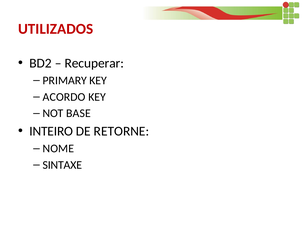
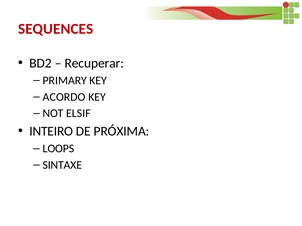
UTILIZADOS: UTILIZADOS -> SEQUENCES
BASE: BASE -> ELSIF
RETORNE: RETORNE -> PRÓXIMA
NOME: NOME -> LOOPS
